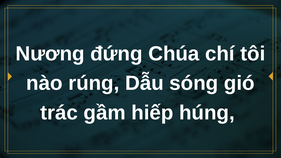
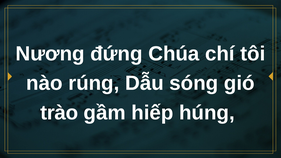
trác: trác -> trào
